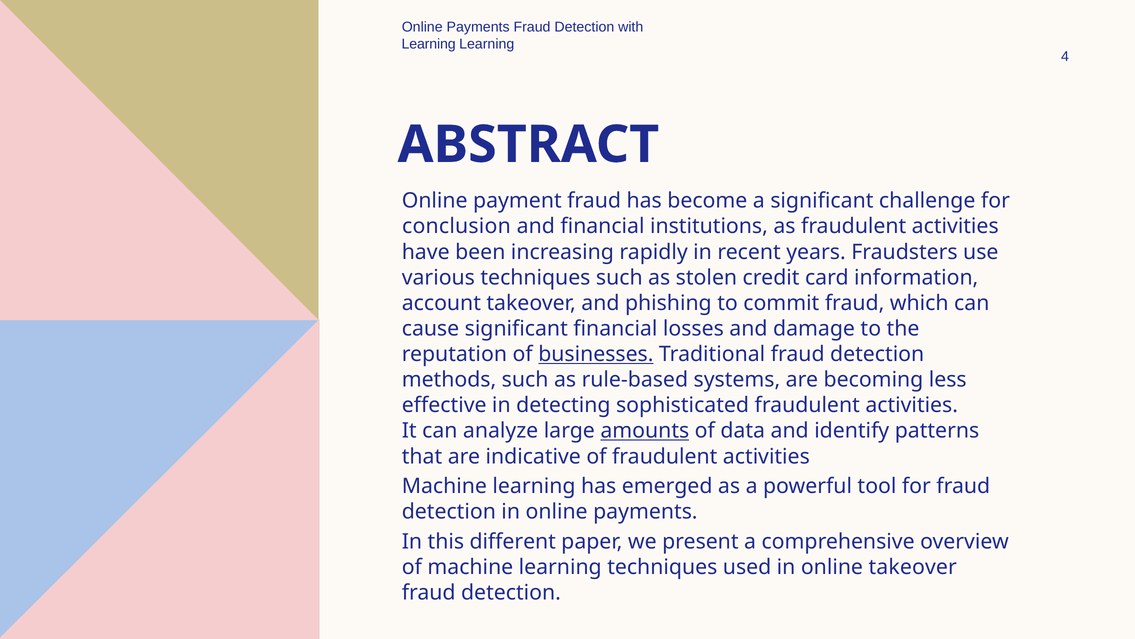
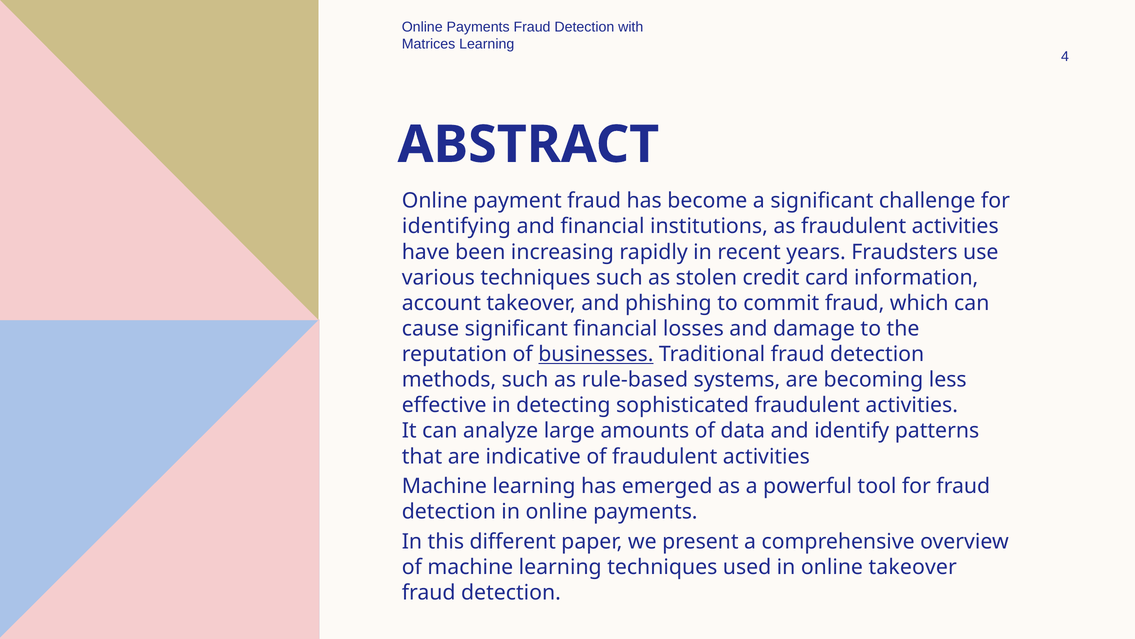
Learning at (429, 44): Learning -> Matrices
conclusion: conclusion -> identifying
amounts underline: present -> none
